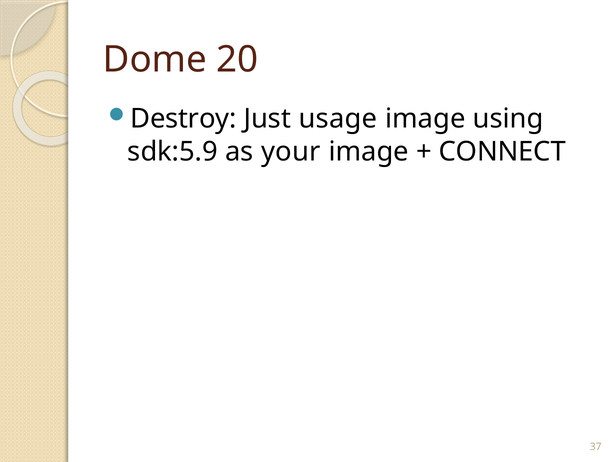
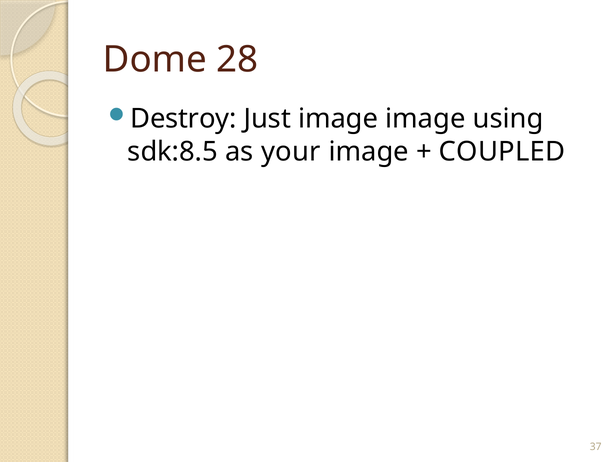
20: 20 -> 28
Just usage: usage -> image
sdk:5.9: sdk:5.9 -> sdk:8.5
CONNECT: CONNECT -> COUPLED
